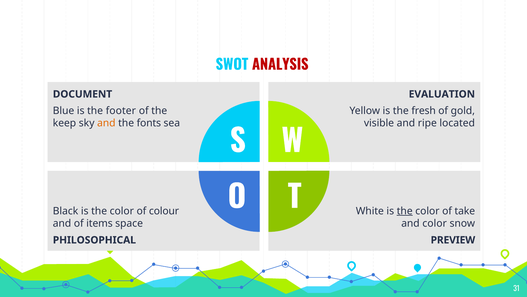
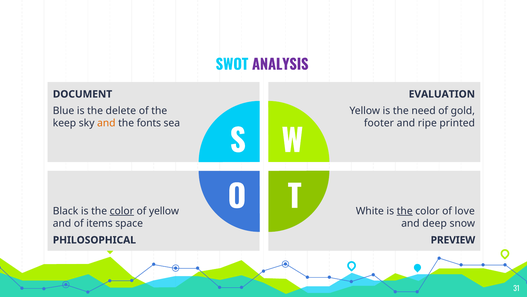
ANALYSIS colour: red -> purple
footer: footer -> delete
fresh: fresh -> need
visible: visible -> footer
located: located -> printed
color at (122, 211) underline: none -> present
of colour: colour -> yellow
take: take -> love
and color: color -> deep
